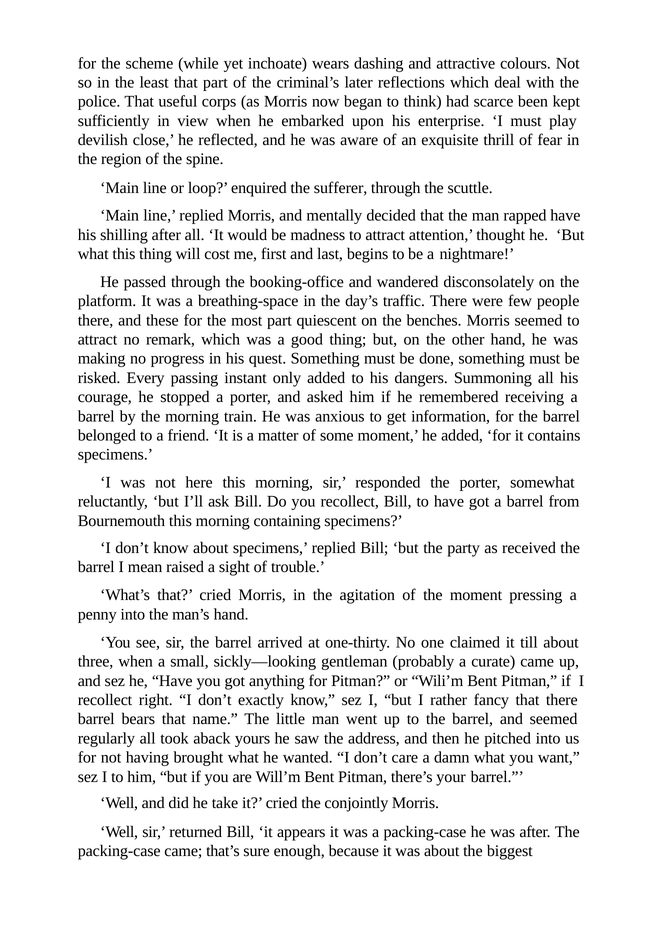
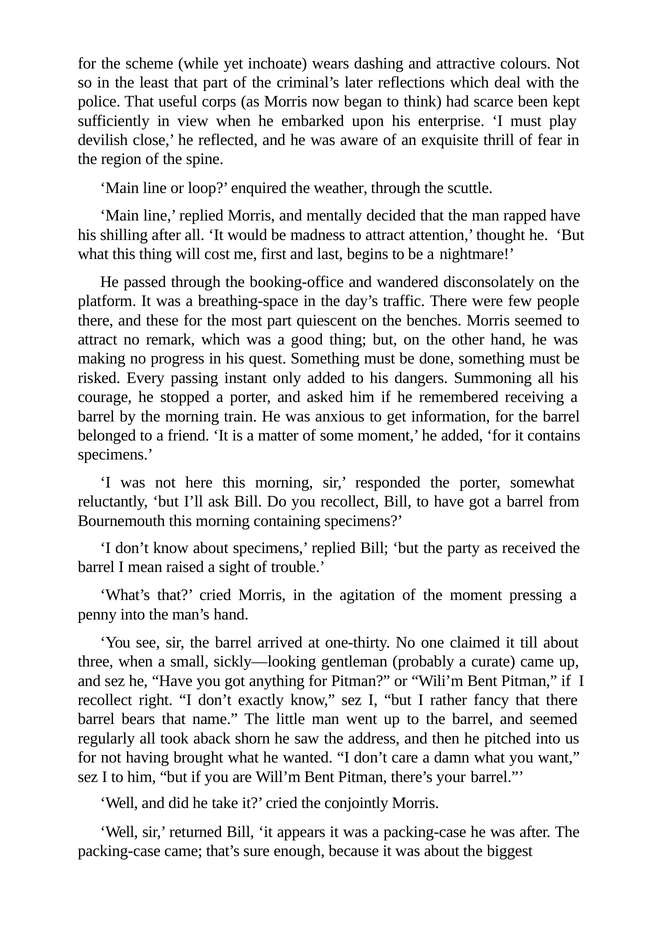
sufferer: sufferer -> weather
yours: yours -> shorn
